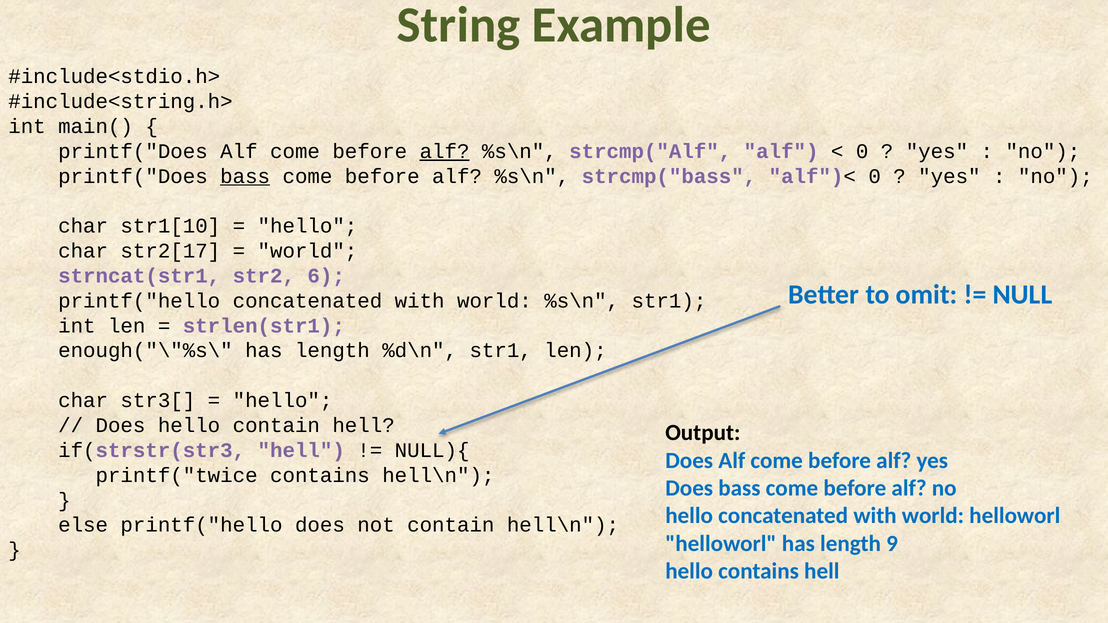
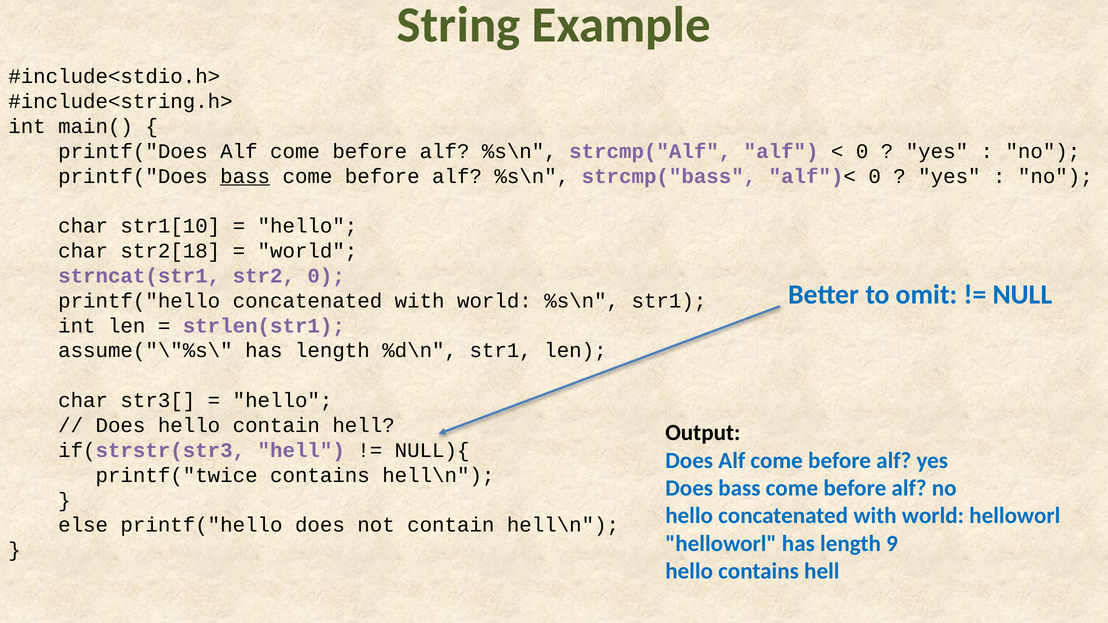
alf at (445, 151) underline: present -> none
str2[17: str2[17 -> str2[18
str2 6: 6 -> 0
enough("\"%s\: enough("\"%s\ -> assume("\"%s\
